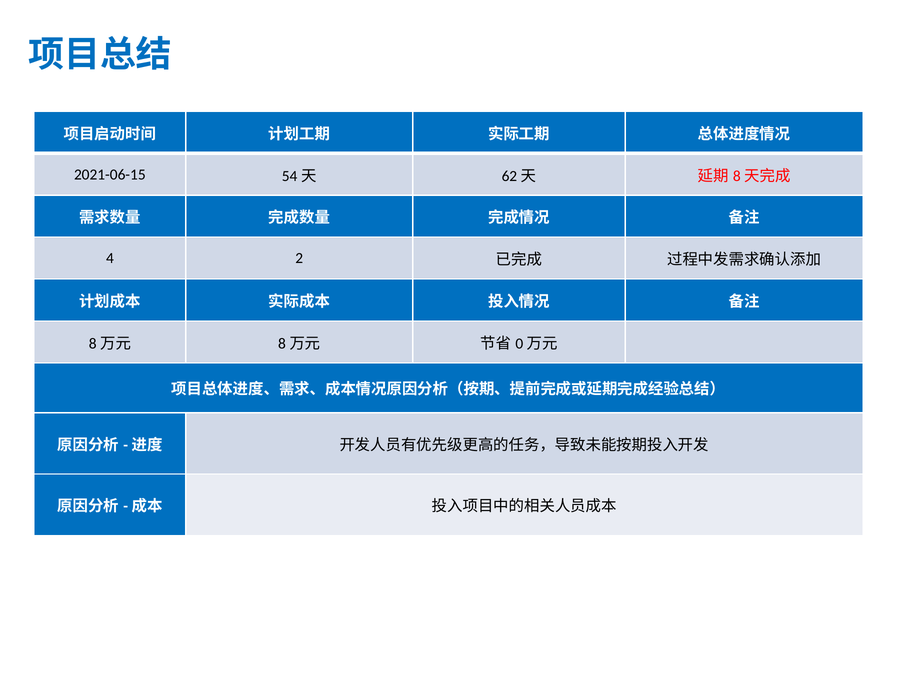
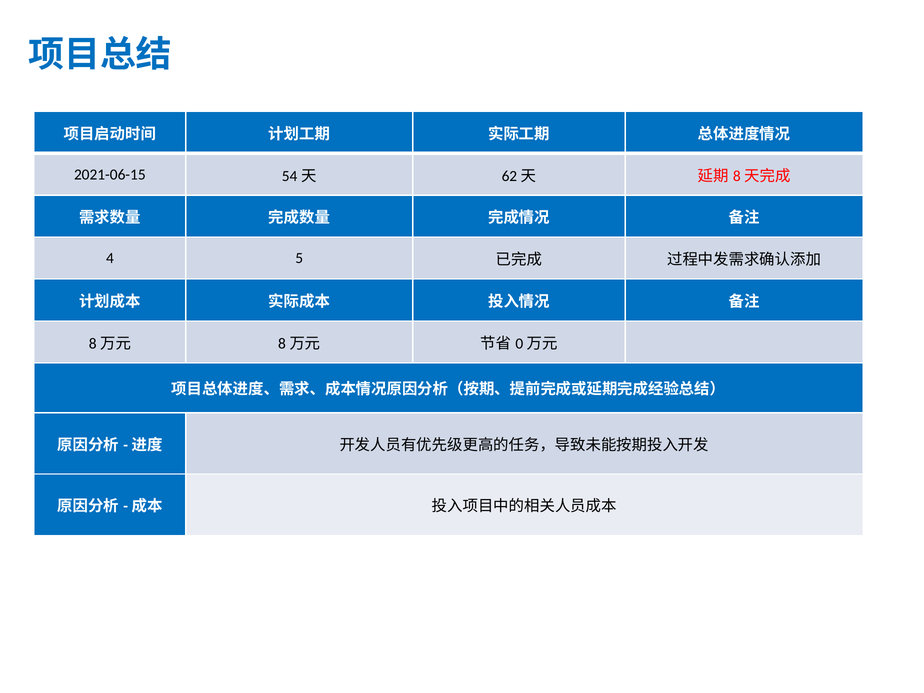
2: 2 -> 5
